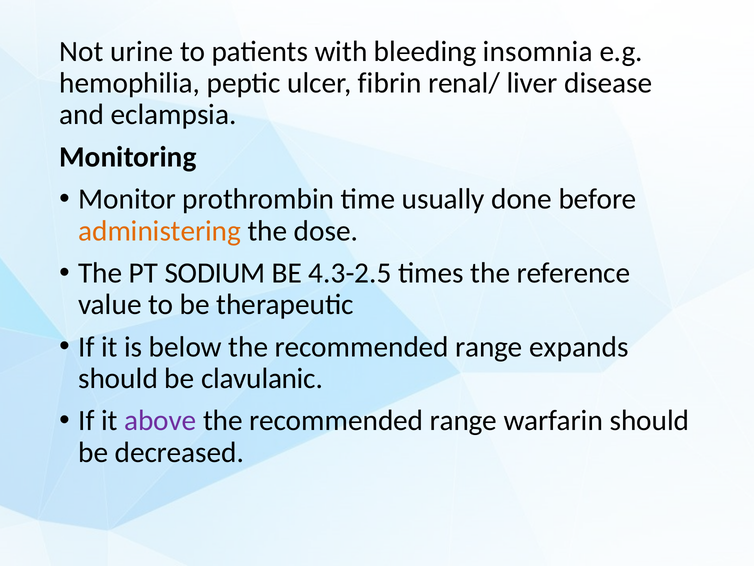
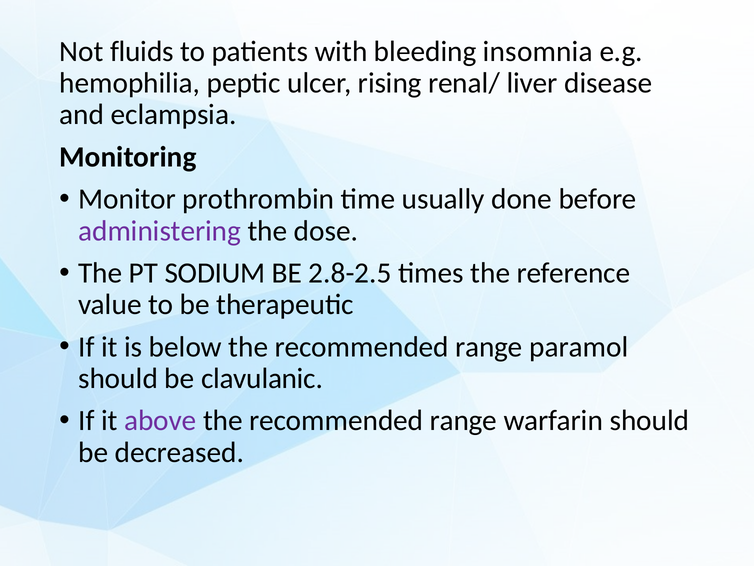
urine: urine -> fluids
fibrin: fibrin -> rising
administering colour: orange -> purple
4.3-2.5: 4.3-2.5 -> 2.8-2.5
expands: expands -> paramol
